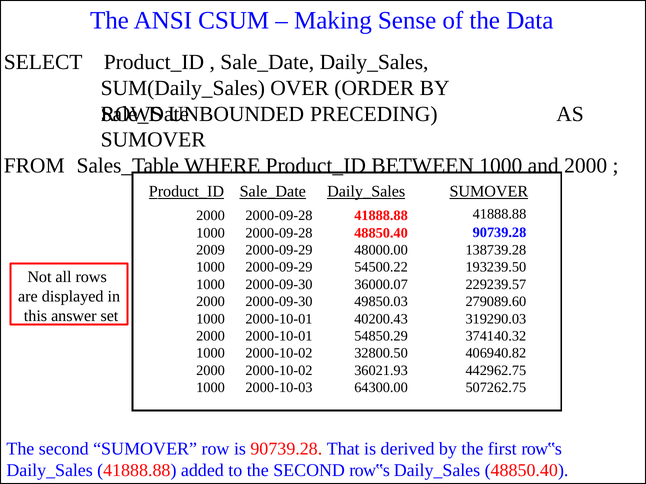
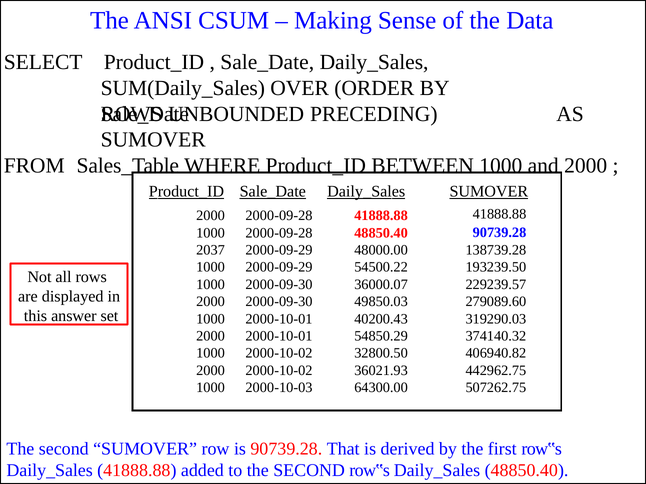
2009: 2009 -> 2037
